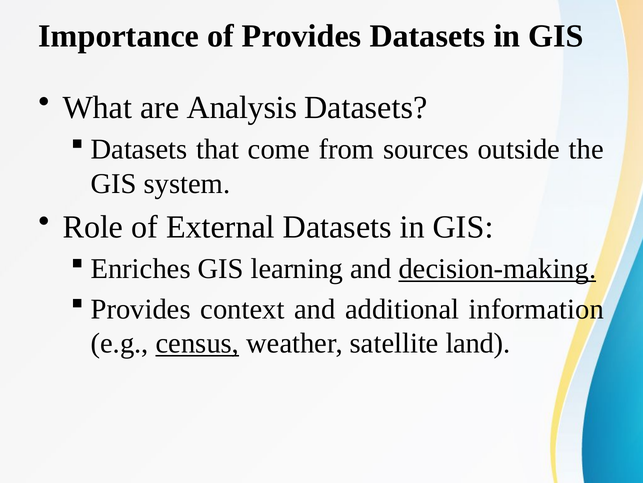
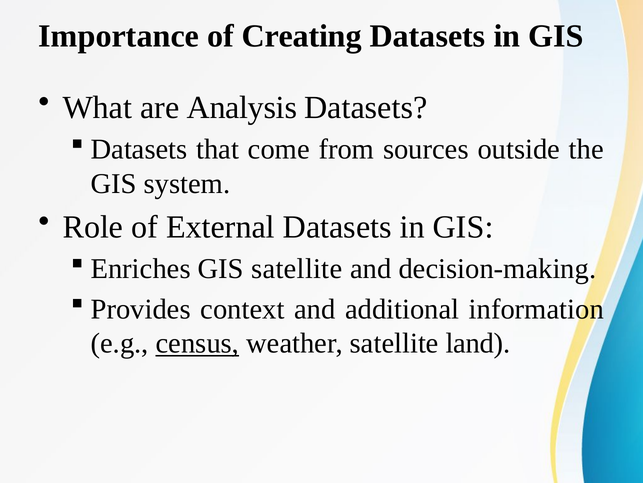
of Provides: Provides -> Creating
GIS learning: learning -> satellite
decision-making underline: present -> none
